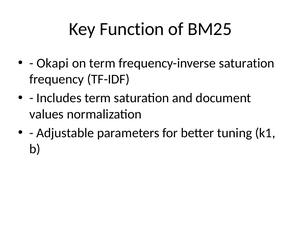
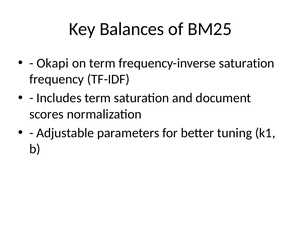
Function: Function -> Balances
values: values -> scores
